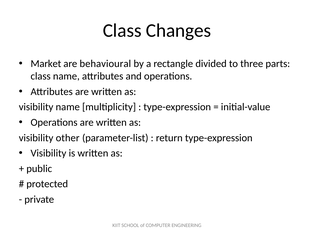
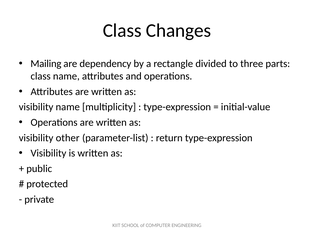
Market: Market -> Mailing
behavioural: behavioural -> dependency
